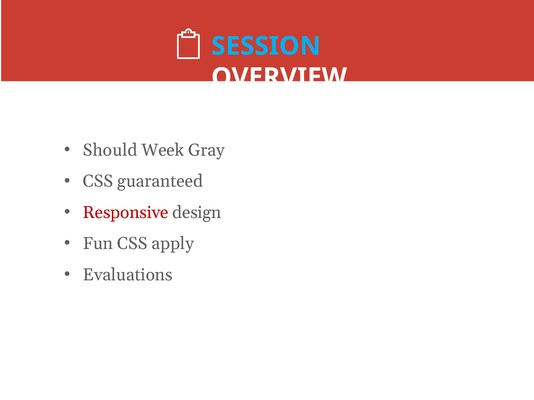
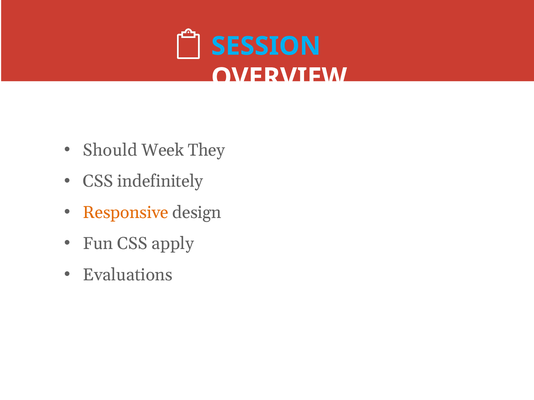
Gray: Gray -> They
guaranteed: guaranteed -> indefinitely
Responsive colour: red -> orange
